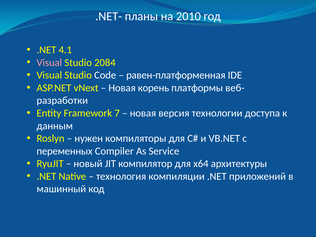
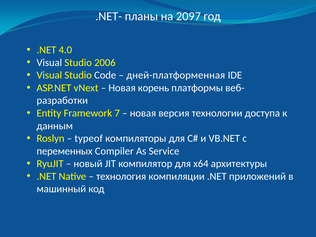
2010: 2010 -> 2097
4.1: 4.1 -> 4.0
Visual at (49, 63) colour: pink -> white
2084: 2084 -> 2006
равен-платформенная: равен-платформенная -> дней-платформенная
нужен: нужен -> typeof
